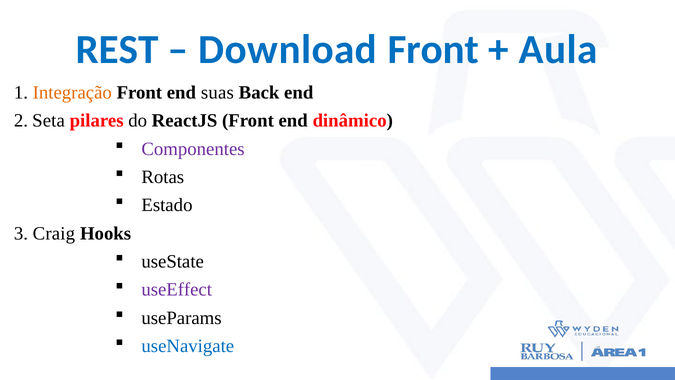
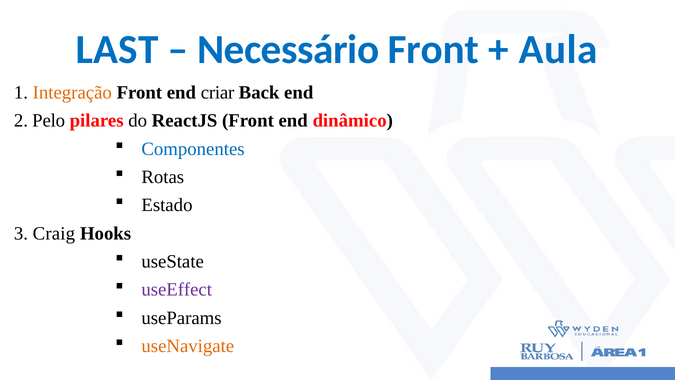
REST: REST -> LAST
Download: Download -> Necessário
suas: suas -> criar
Seta: Seta -> Pelo
Componentes colour: purple -> blue
useNavigate colour: blue -> orange
